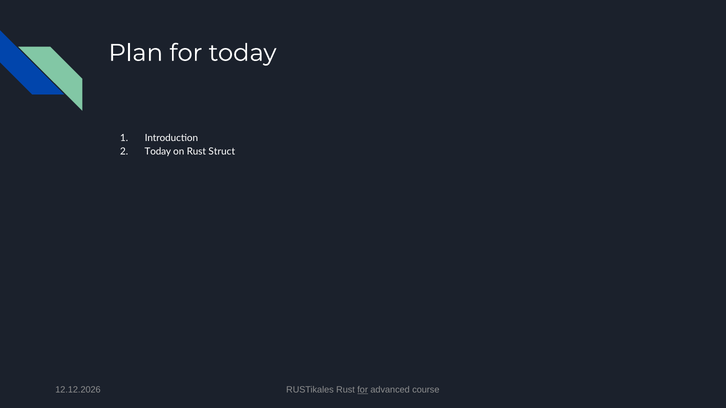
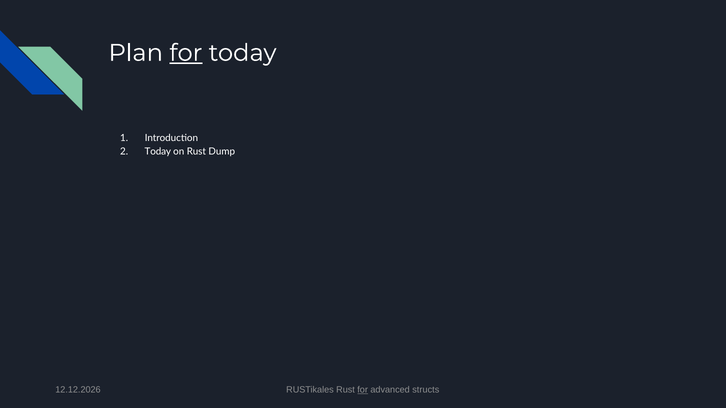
for at (186, 53) underline: none -> present
Struct: Struct -> Dump
course: course -> structs
